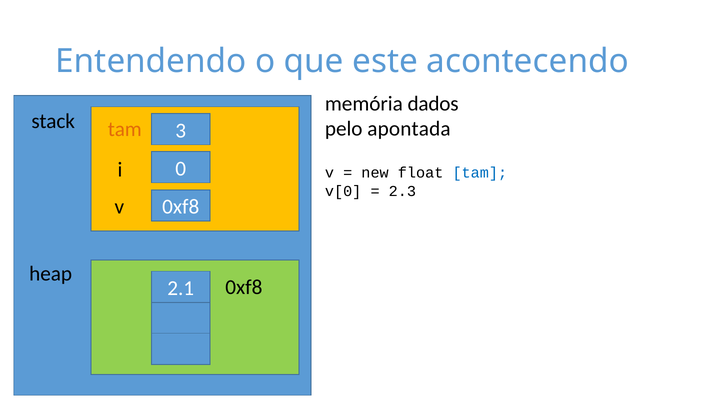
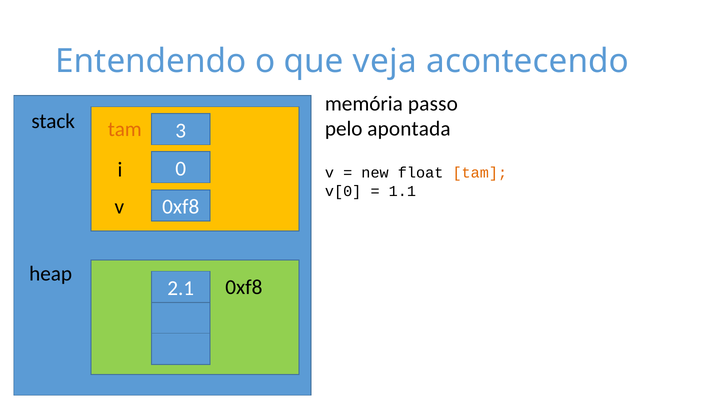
este: este -> veja
dados: dados -> passo
tam at (480, 173) colour: blue -> orange
2.3: 2.3 -> 1.1
